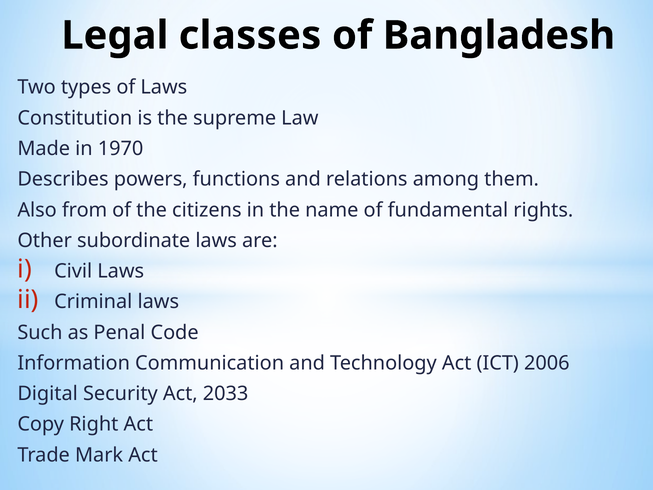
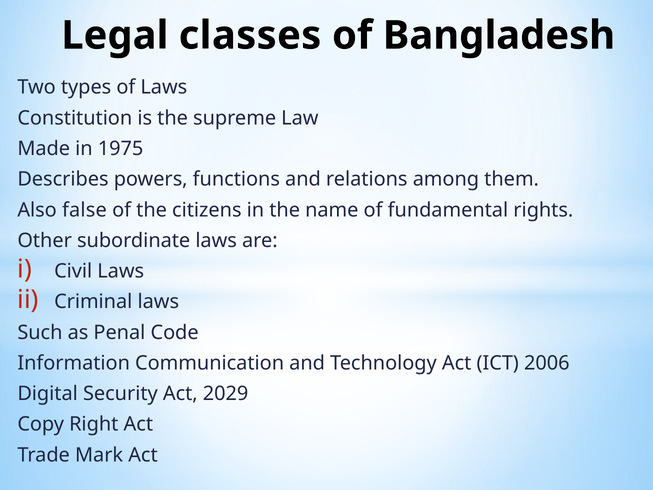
1970: 1970 -> 1975
from: from -> false
2033: 2033 -> 2029
